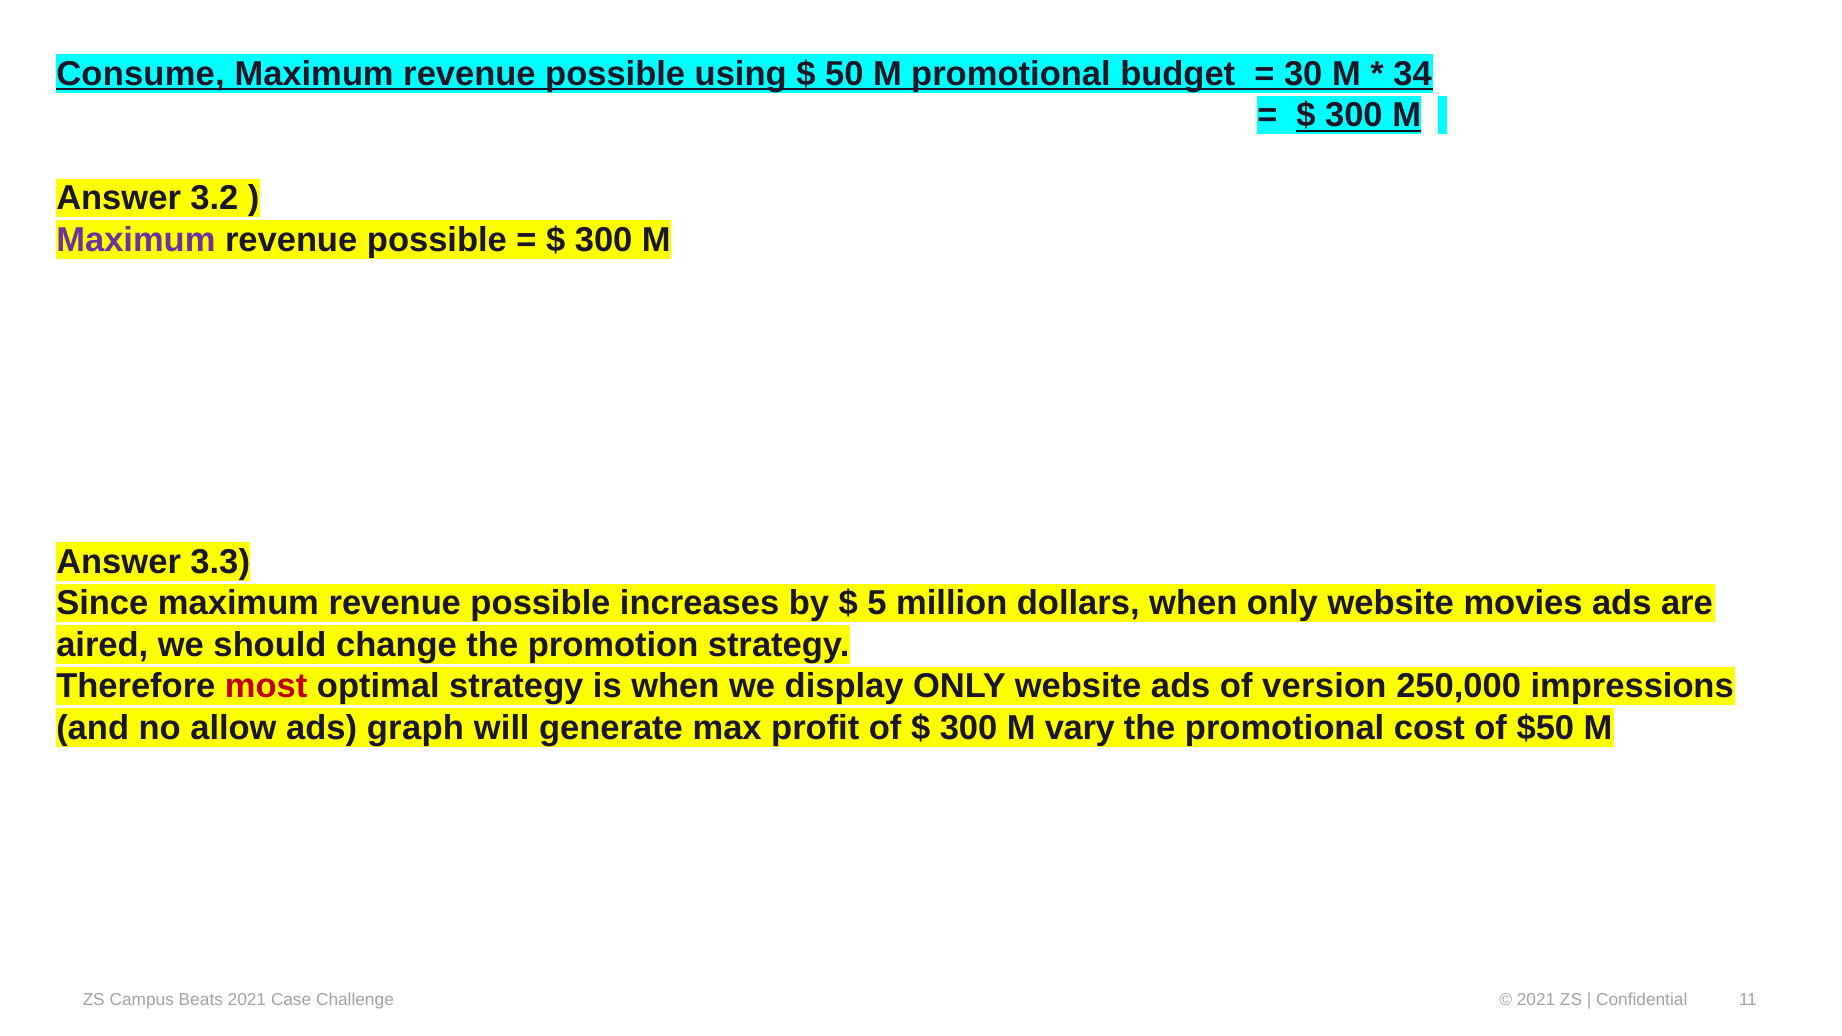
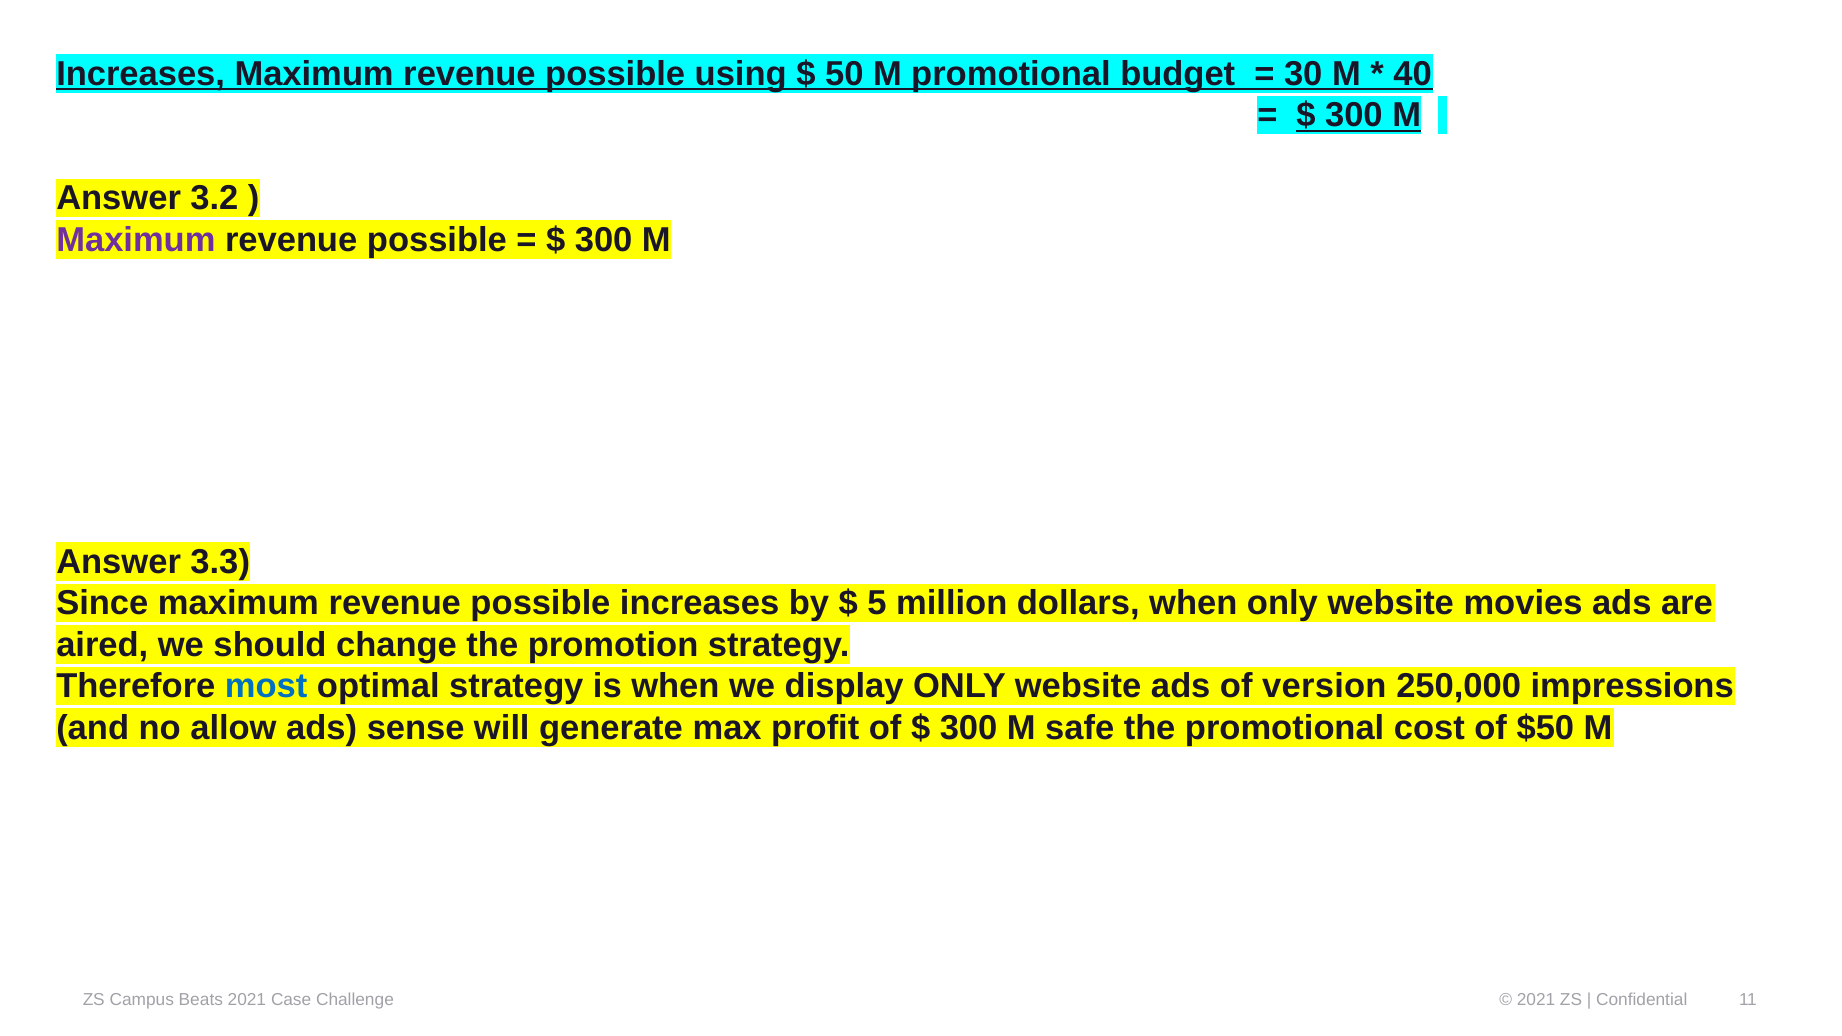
Consume at (141, 74): Consume -> Increases
34: 34 -> 40
most colour: red -> blue
graph: graph -> sense
vary: vary -> safe
